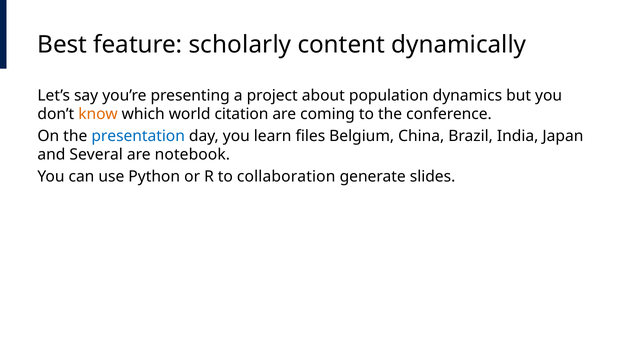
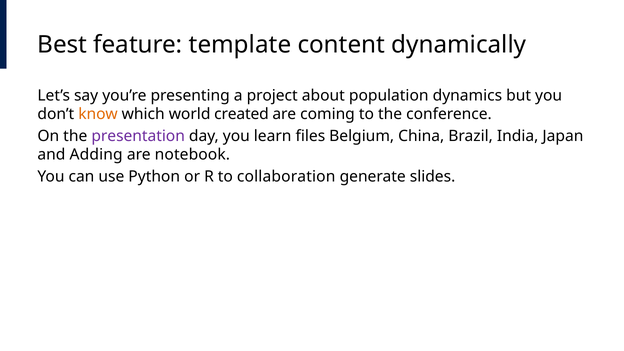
scholarly: scholarly -> template
citation: citation -> created
presentation colour: blue -> purple
Several: Several -> Adding
